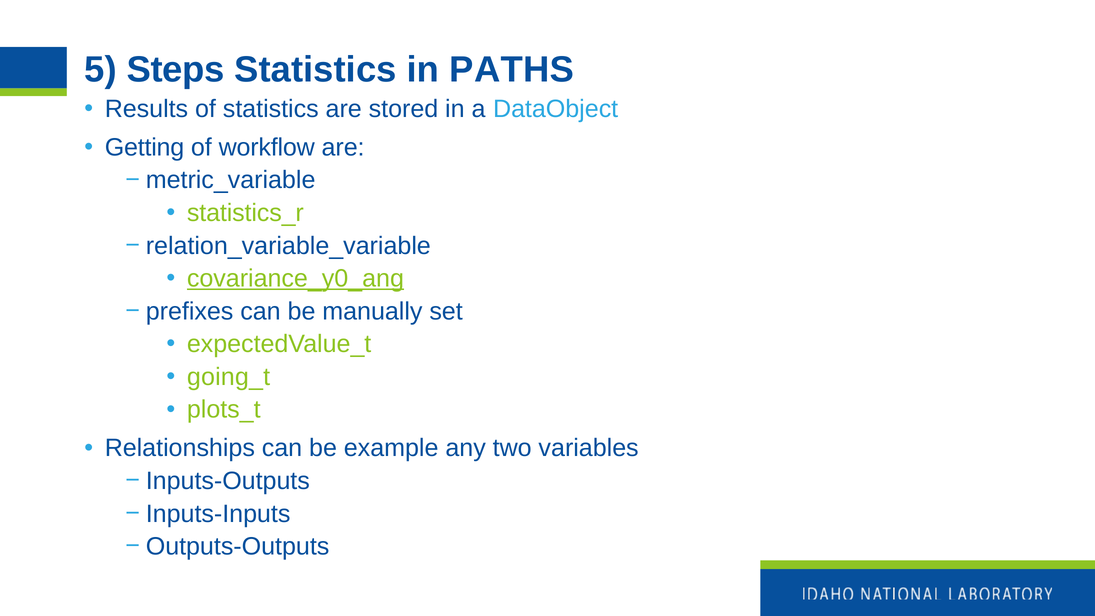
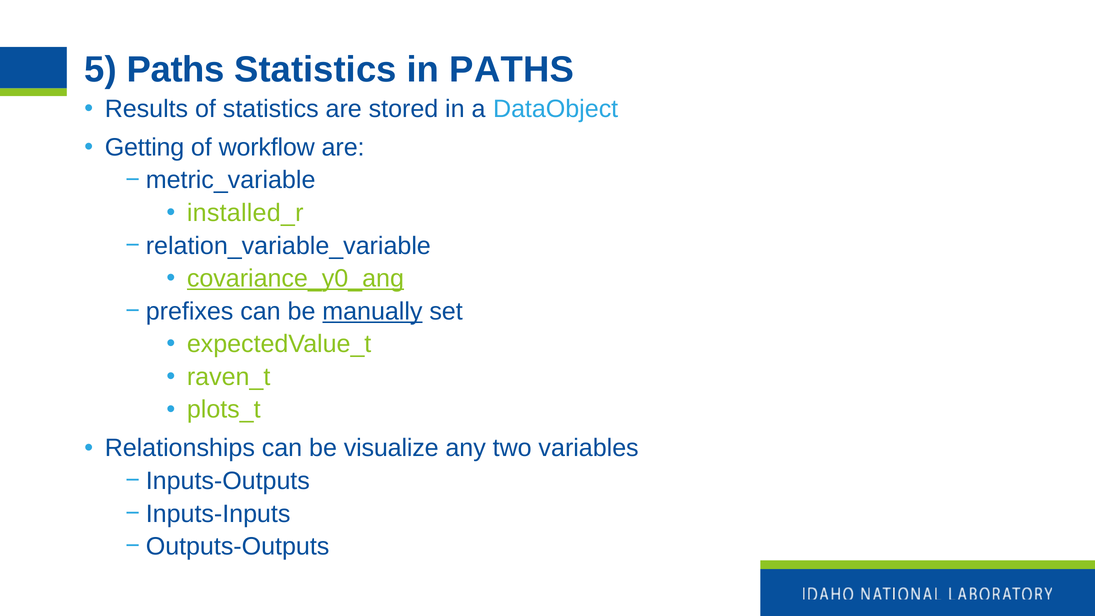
5 Steps: Steps -> Paths
statistics_r: statistics_r -> installed_r
manually underline: none -> present
going_t: going_t -> raven_t
example: example -> visualize
